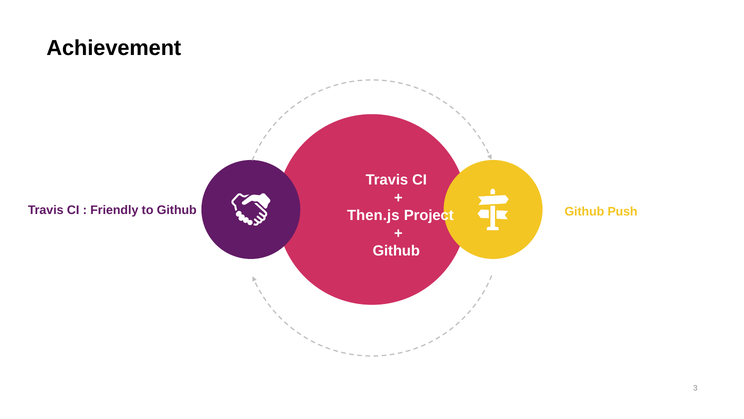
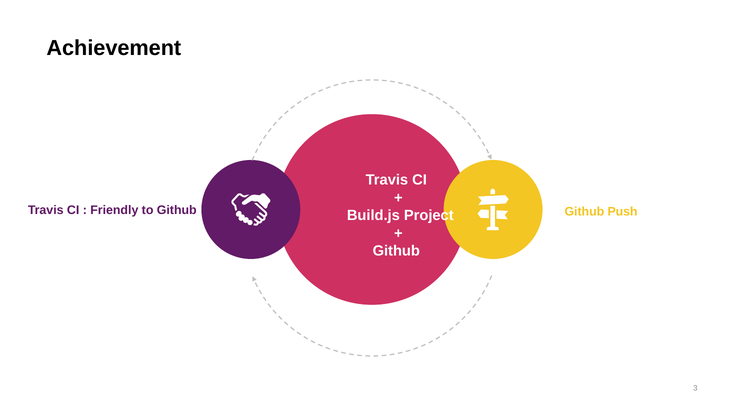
Then.js: Then.js -> Build.js
